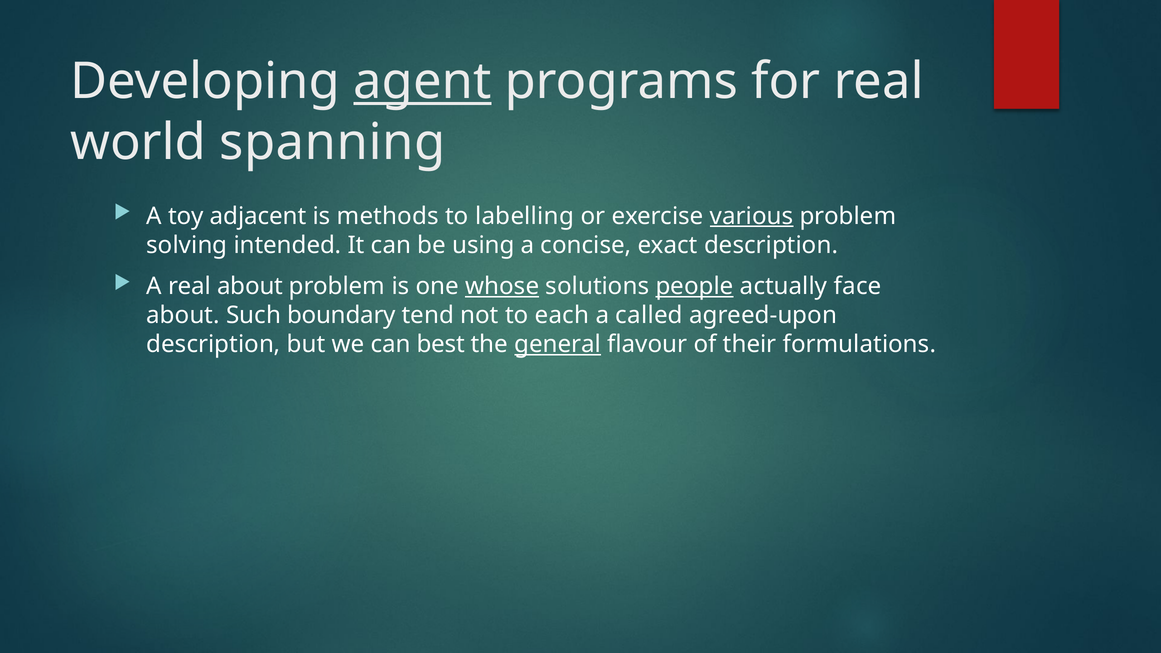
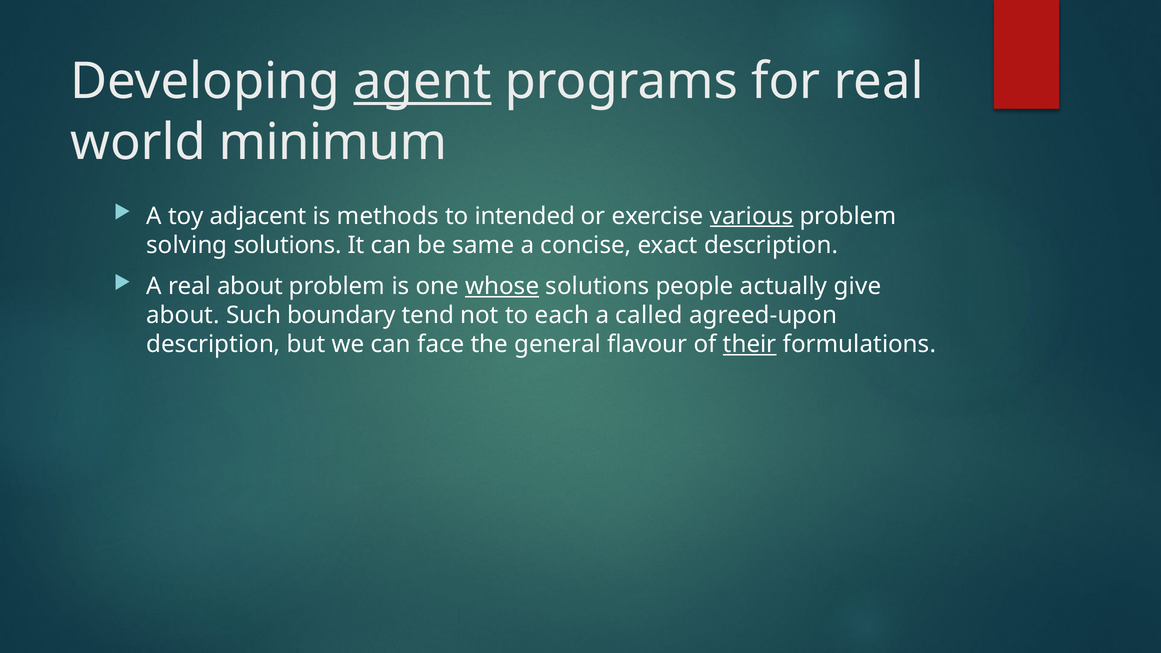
spanning: spanning -> minimum
labelling: labelling -> intended
solving intended: intended -> solutions
using: using -> same
people underline: present -> none
face: face -> give
best: best -> face
general underline: present -> none
their underline: none -> present
